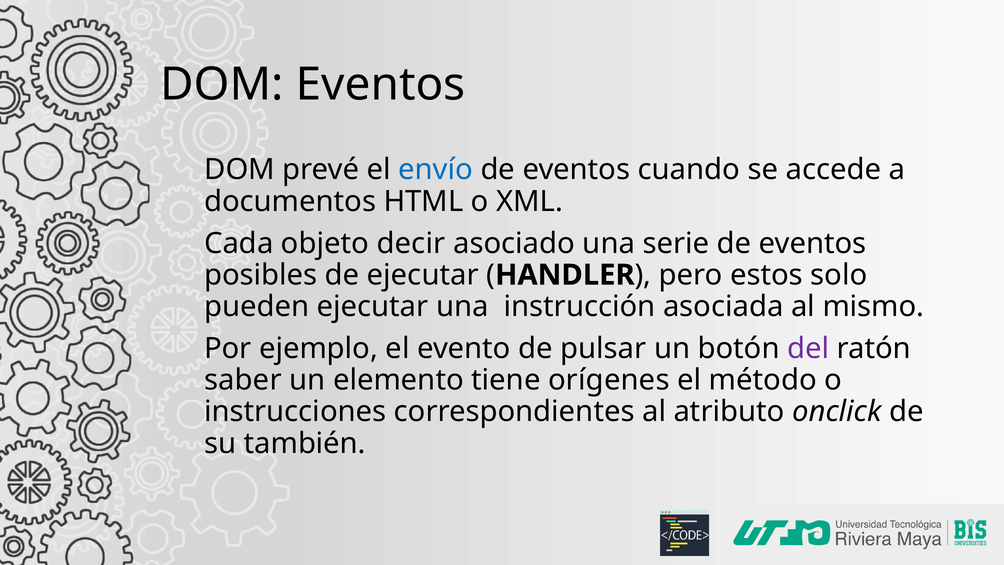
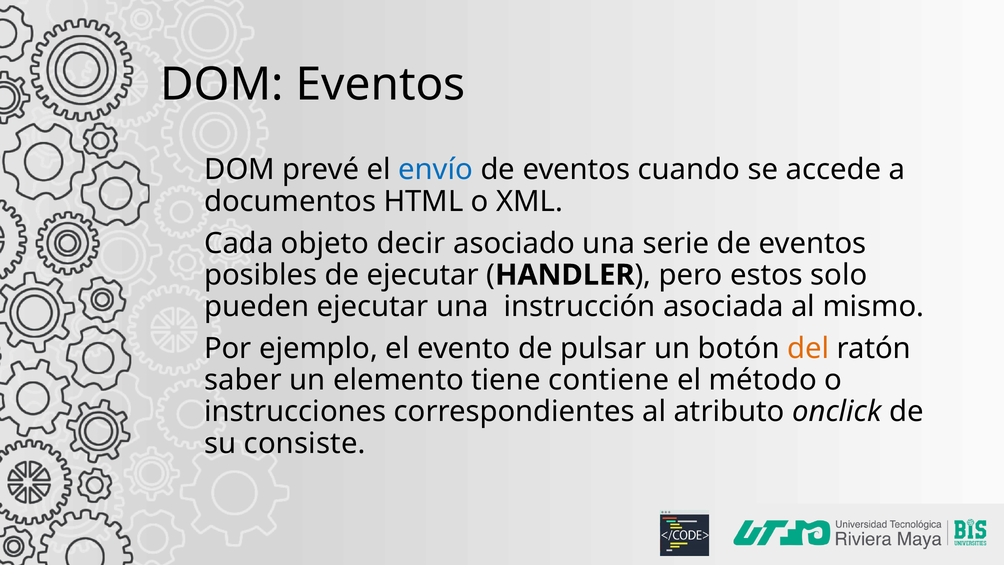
del colour: purple -> orange
orígenes: orígenes -> contiene
también: también -> consiste
